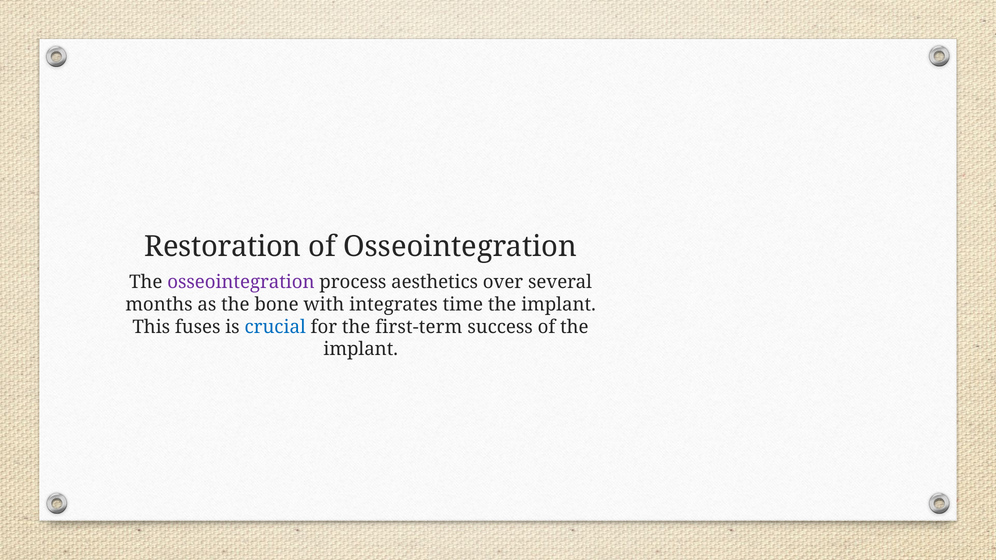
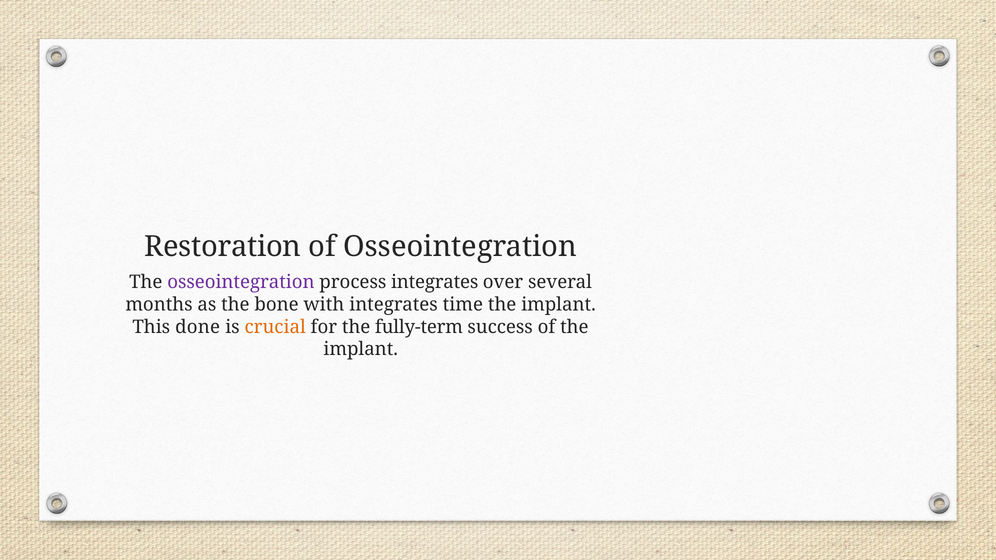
process aesthetics: aesthetics -> integrates
fuses: fuses -> done
crucial colour: blue -> orange
first-term: first-term -> fully-term
